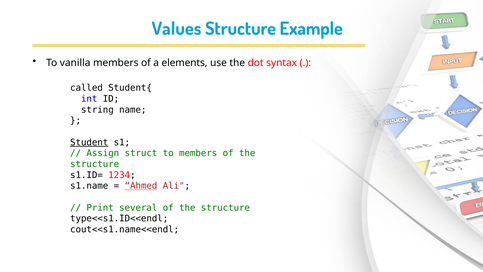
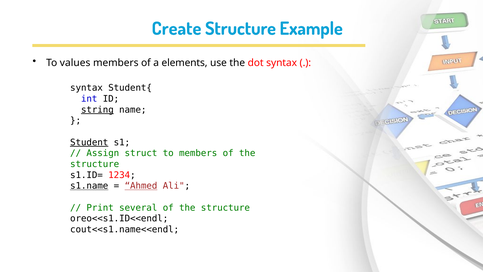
Values: Values -> Create
vanilla: vanilla -> values
called at (86, 88): called -> syntax
string underline: none -> present
s1.name underline: none -> present
type<<s1.ID<<endl: type<<s1.ID<<endl -> oreo<<s1.ID<<endl
